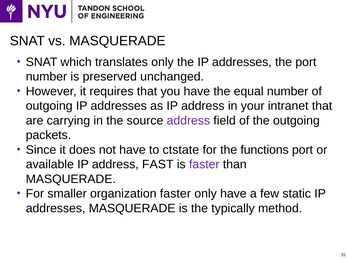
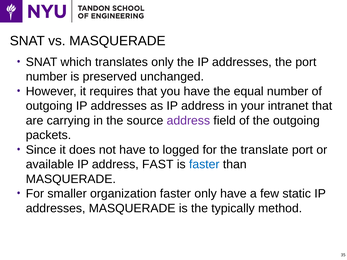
ctstate: ctstate -> logged
functions: functions -> translate
faster at (204, 165) colour: purple -> blue
